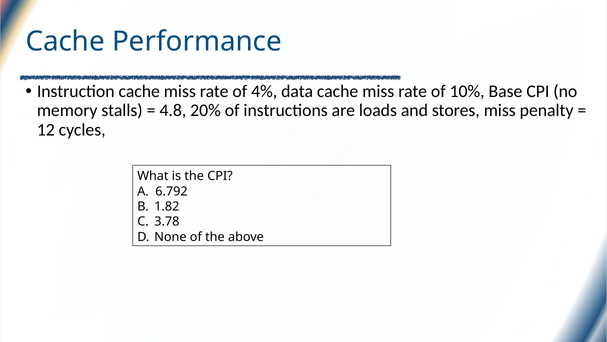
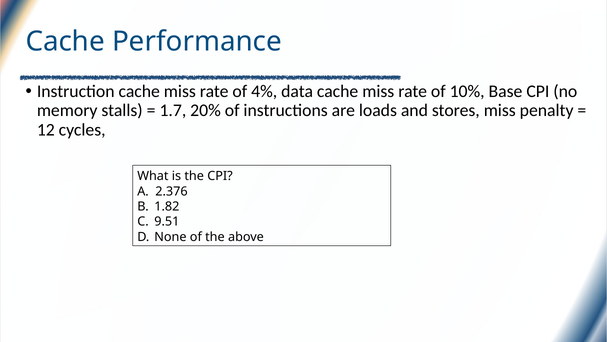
4.8: 4.8 -> 1.7
6.792: 6.792 -> 2.376
3.78: 3.78 -> 9.51
